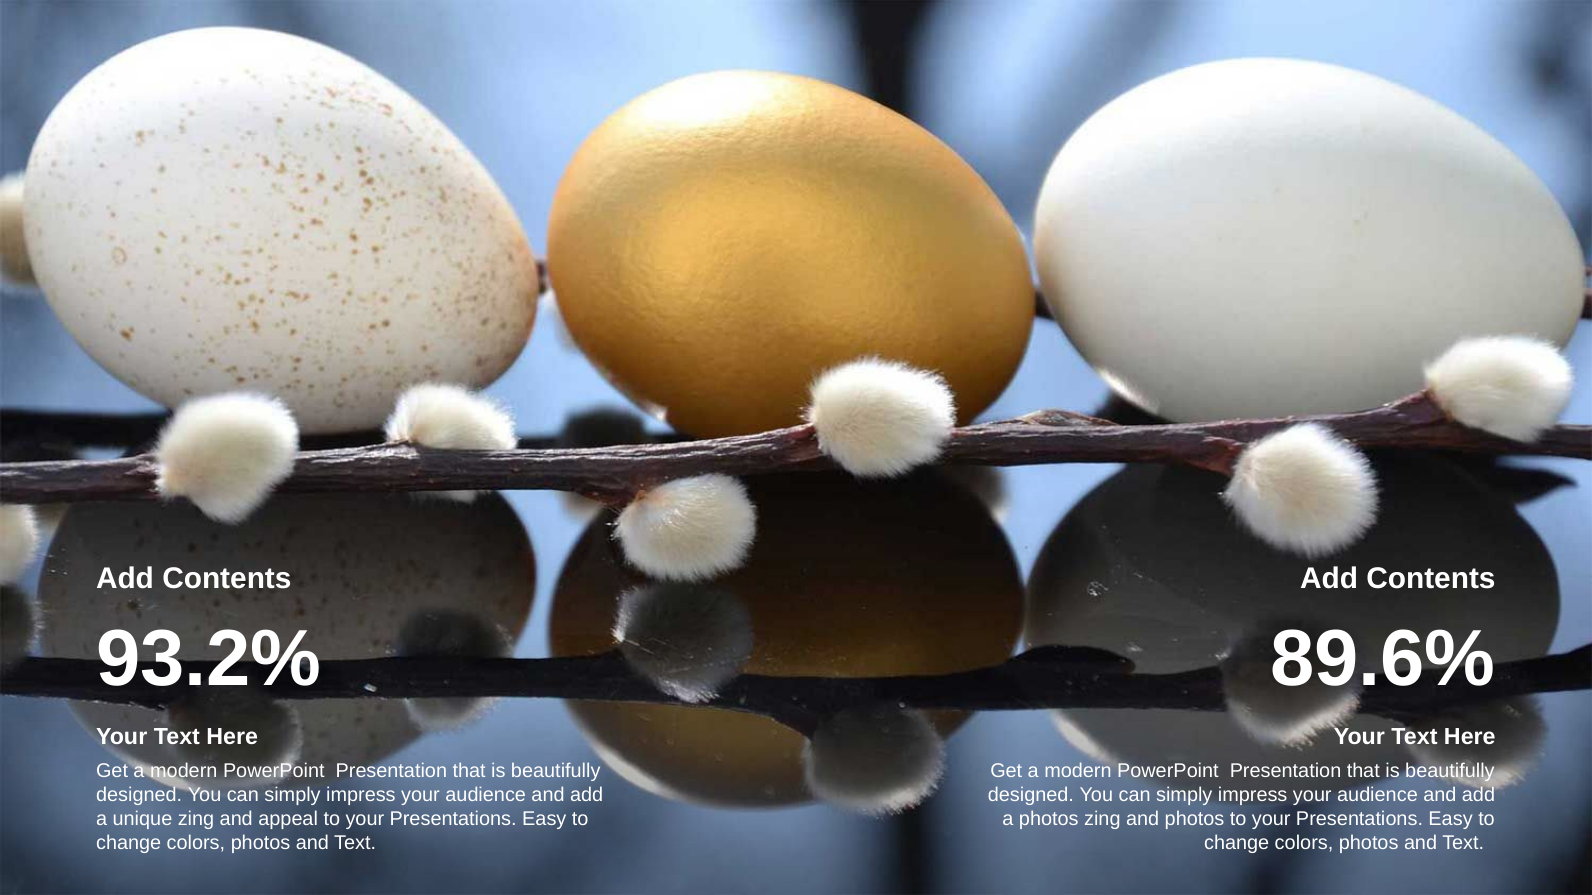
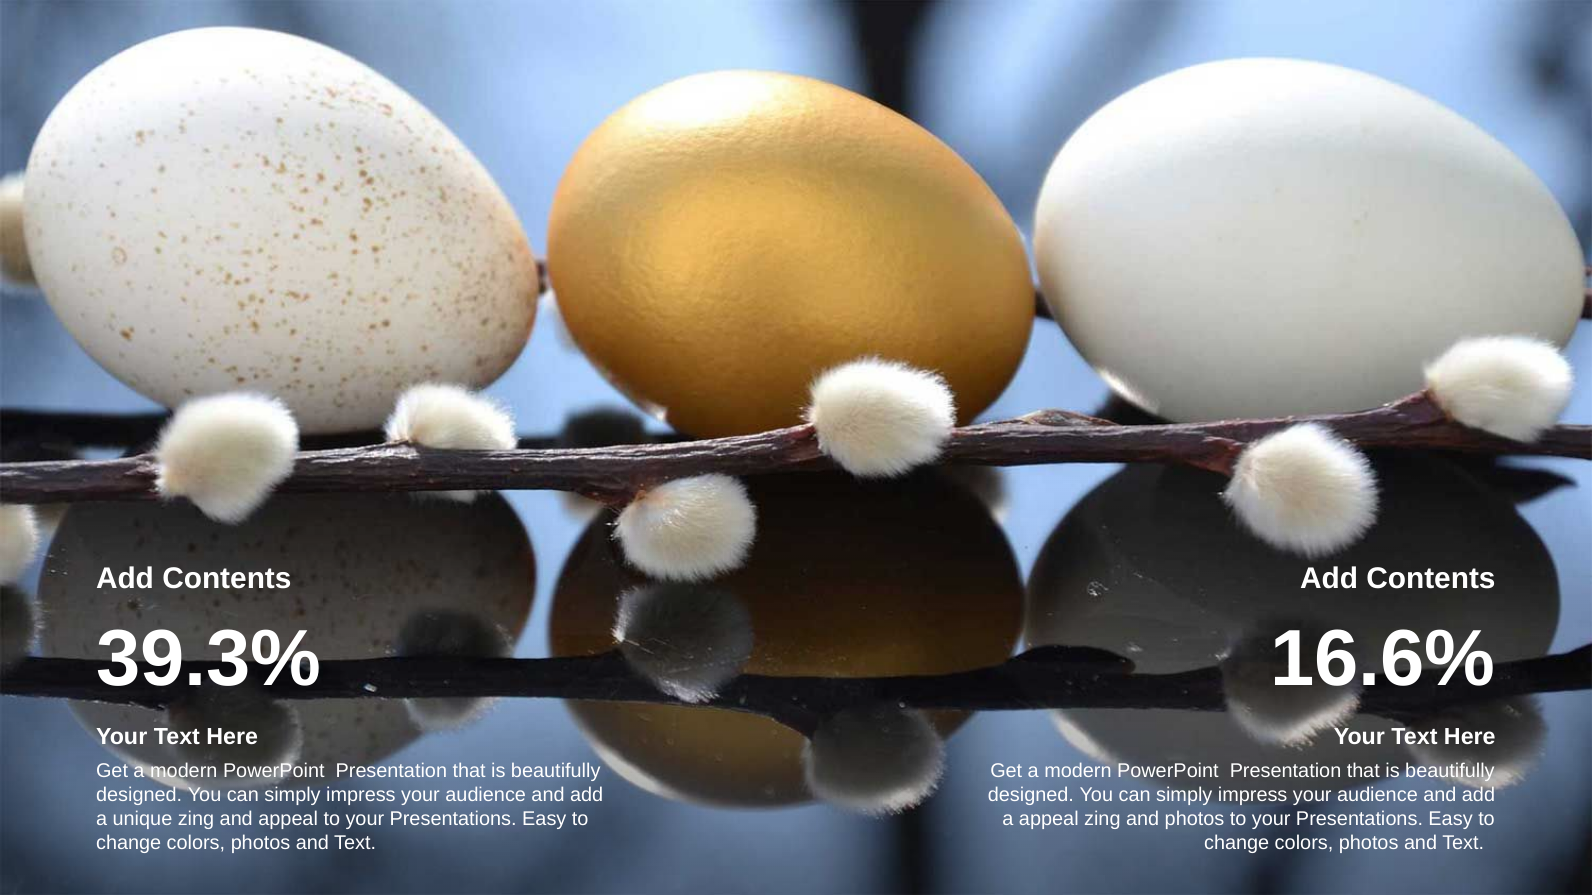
93.2%: 93.2% -> 39.3%
89.6%: 89.6% -> 16.6%
a photos: photos -> appeal
